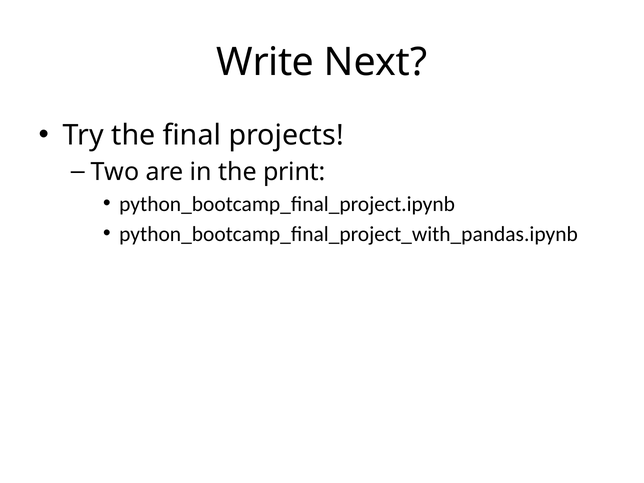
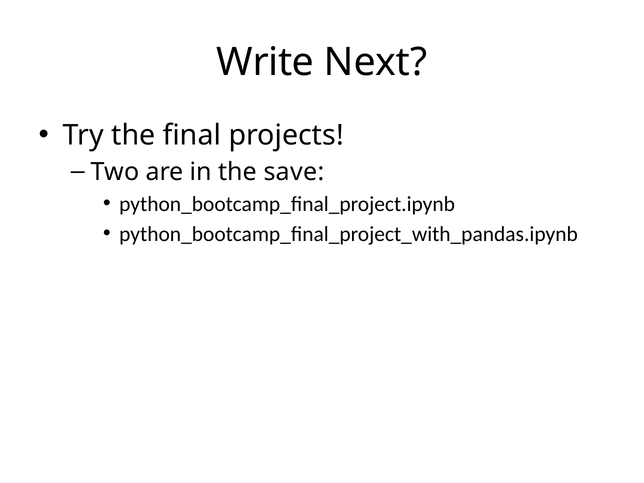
print: print -> save
